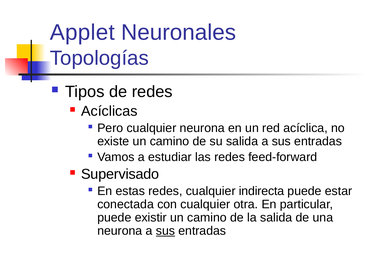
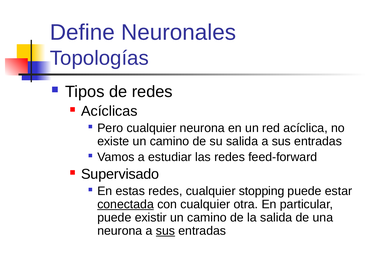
Applet: Applet -> Define
indirecta: indirecta -> stopping
conectada underline: none -> present
